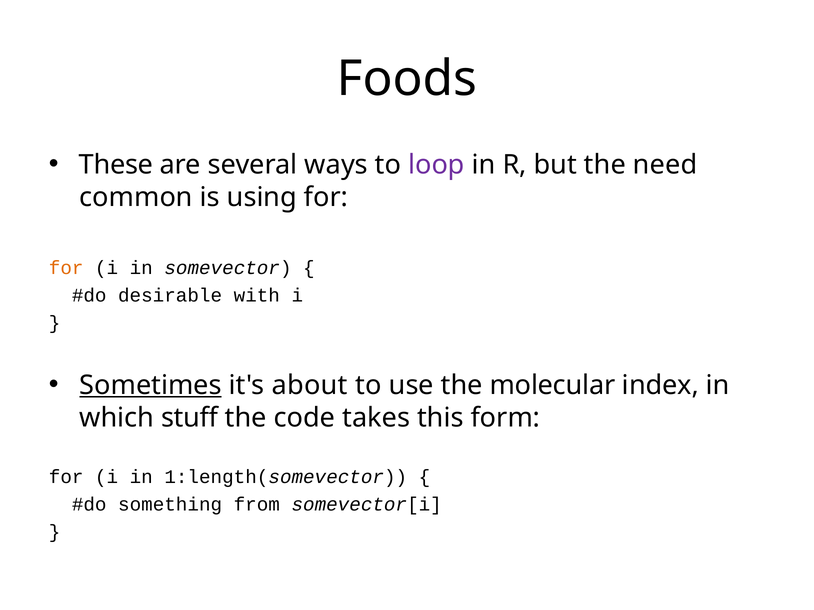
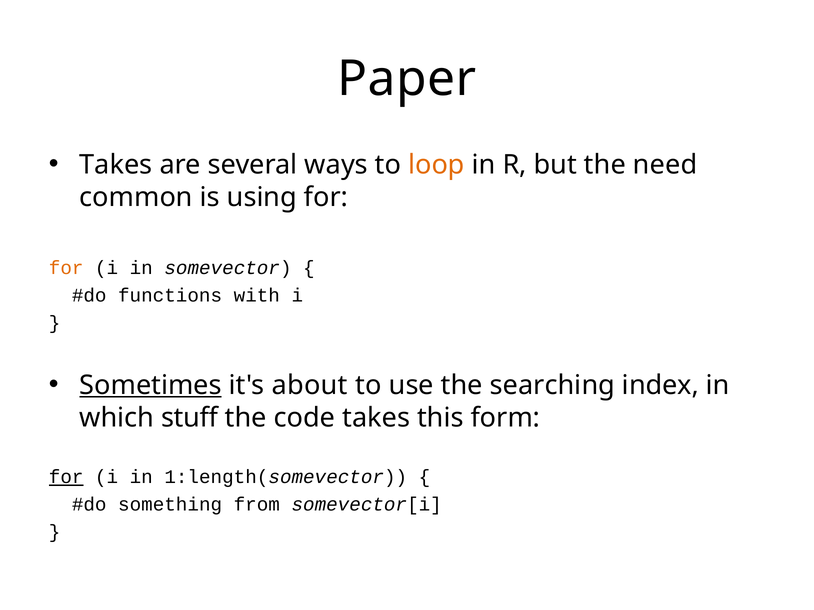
Foods: Foods -> Paper
These at (116, 165): These -> Takes
loop colour: purple -> orange
desirable: desirable -> functions
molecular: molecular -> searching
for at (66, 477) underline: none -> present
